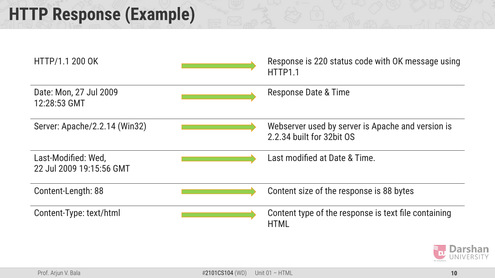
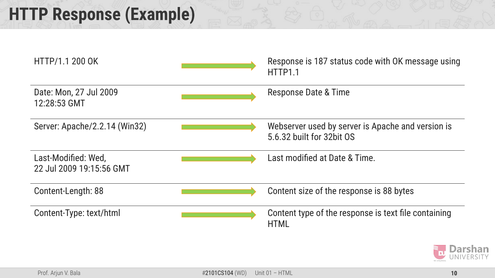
220: 220 -> 187
2.2.34: 2.2.34 -> 5.6.32
